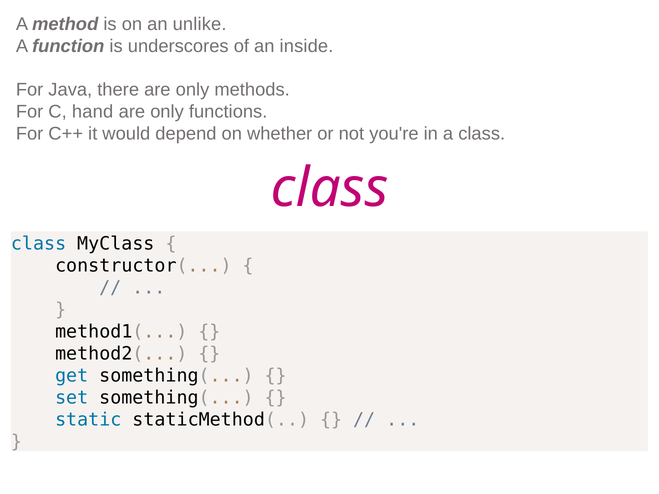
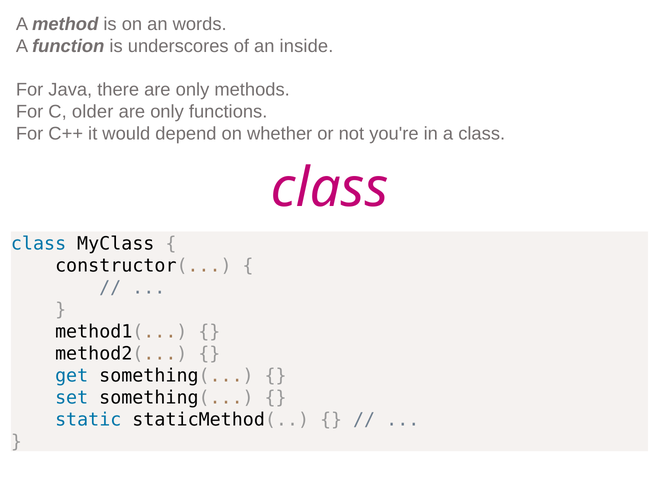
unlike: unlike -> words
hand: hand -> older
